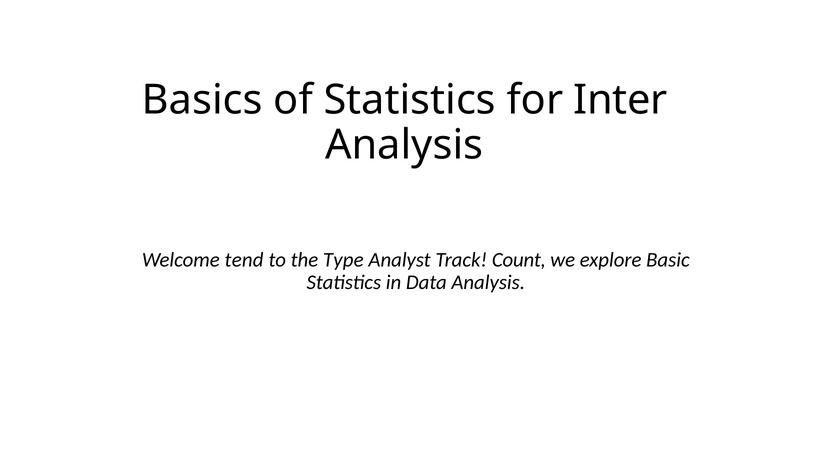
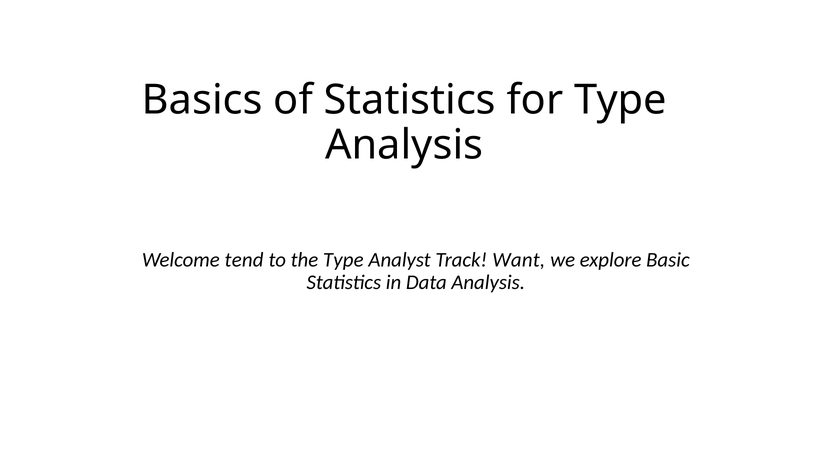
for Inter: Inter -> Type
Count: Count -> Want
